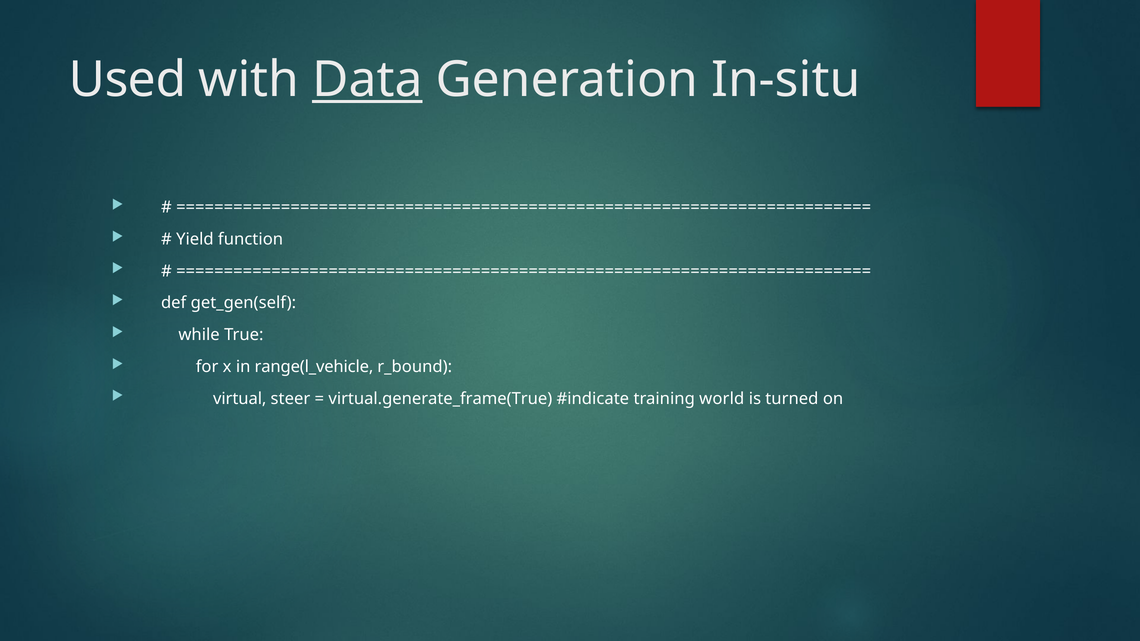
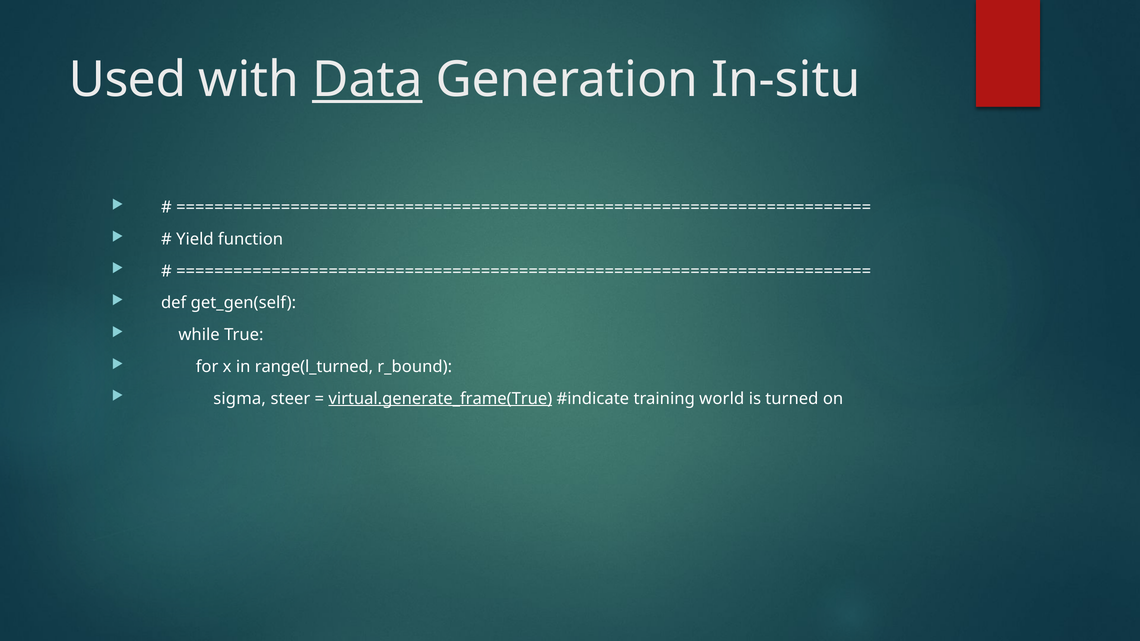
range(l_vehicle: range(l_vehicle -> range(l_turned
virtual: virtual -> sigma
virtual.generate_frame(True underline: none -> present
